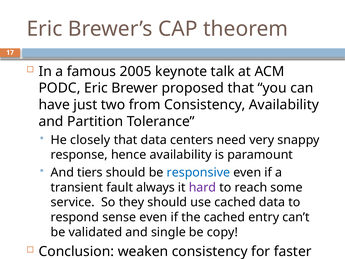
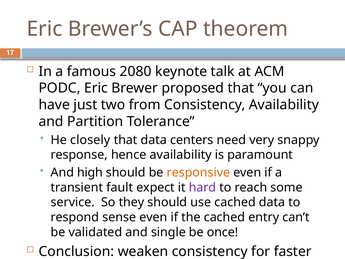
2005: 2005 -> 2080
tiers: tiers -> high
responsive colour: blue -> orange
always: always -> expect
copy: copy -> once
